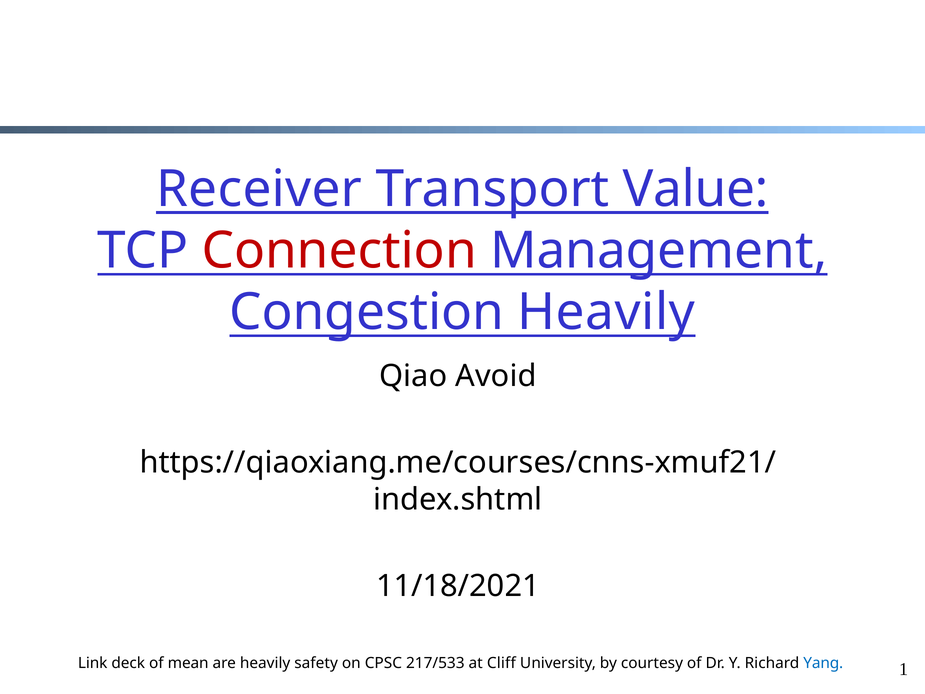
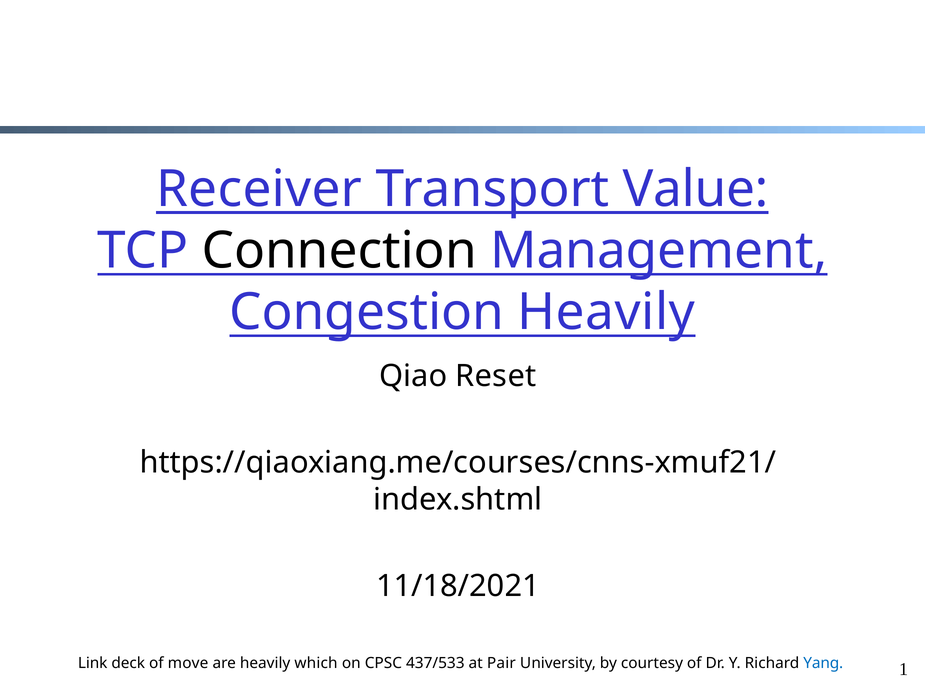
Connection colour: red -> black
Avoid: Avoid -> Reset
mean: mean -> move
safety: safety -> which
217/533: 217/533 -> 437/533
Cliff: Cliff -> Pair
